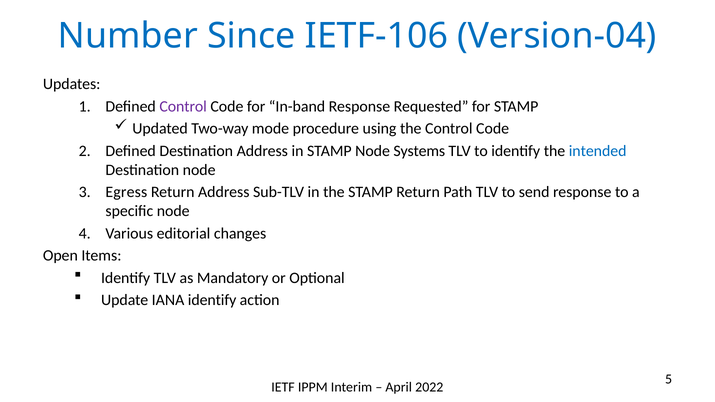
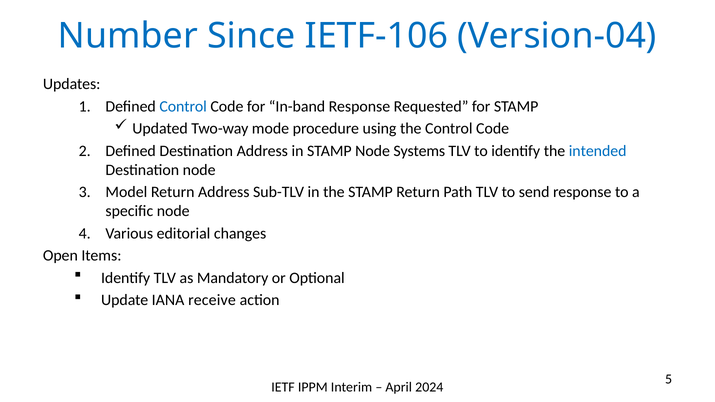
Control at (183, 106) colour: purple -> blue
Egress: Egress -> Model
IANA identify: identify -> receive
2022: 2022 -> 2024
